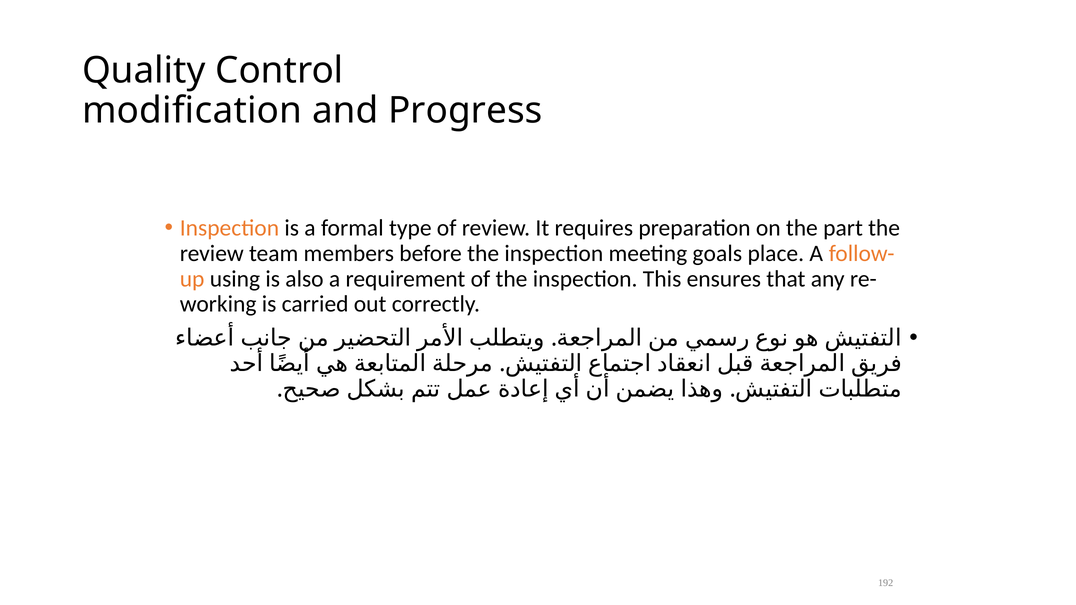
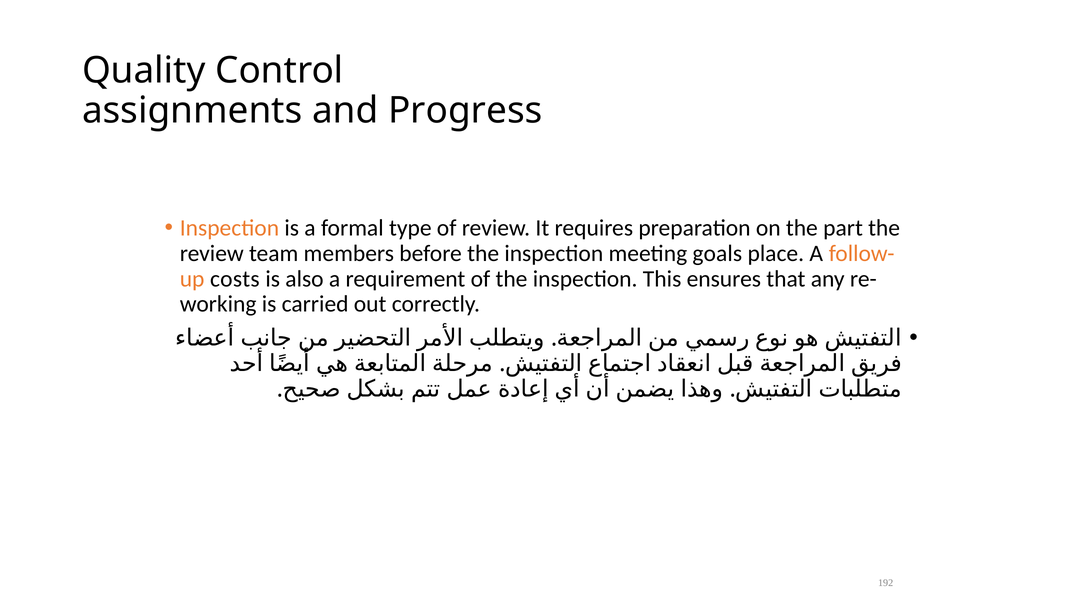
modification: modification -> assignments
using: using -> costs
